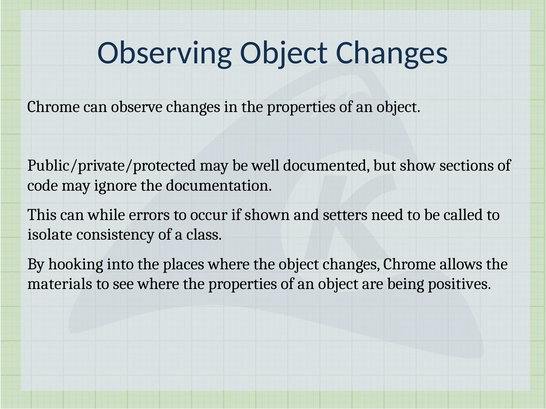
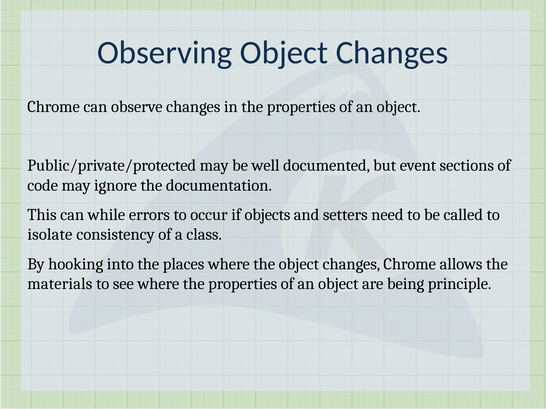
show: show -> event
shown: shown -> objects
positives: positives -> principle
